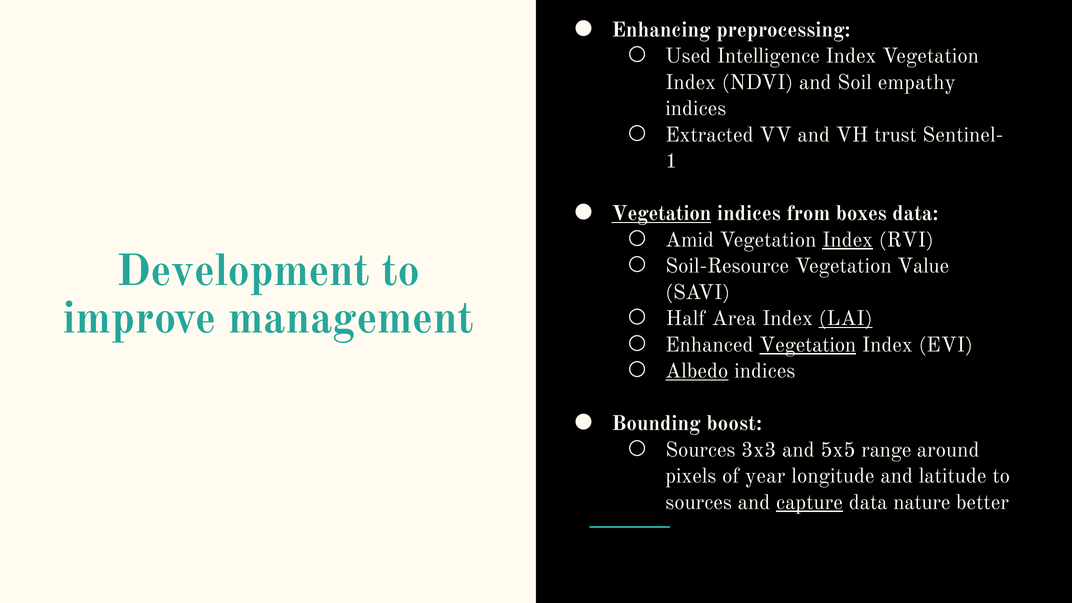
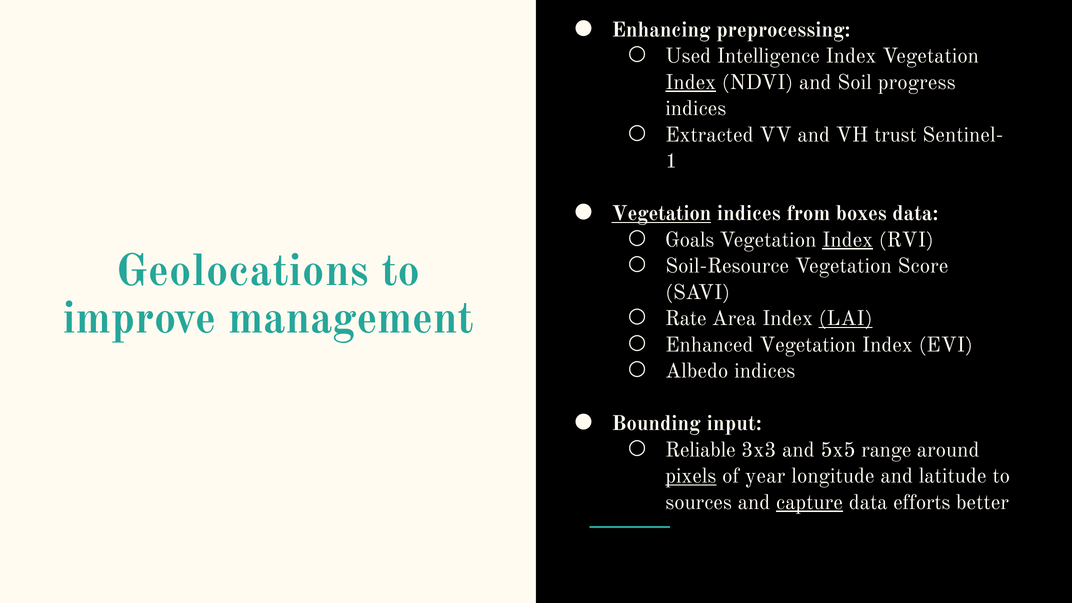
Index at (691, 82) underline: none -> present
empathy: empathy -> progress
Amid: Amid -> Goals
Development: Development -> Geolocations
Value: Value -> Score
Half: Half -> Rate
Vegetation at (808, 345) underline: present -> none
Albedo underline: present -> none
boost: boost -> input
Sources at (700, 450): Sources -> Reliable
pixels underline: none -> present
nature: nature -> efforts
